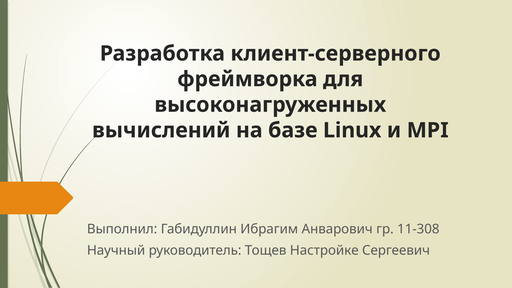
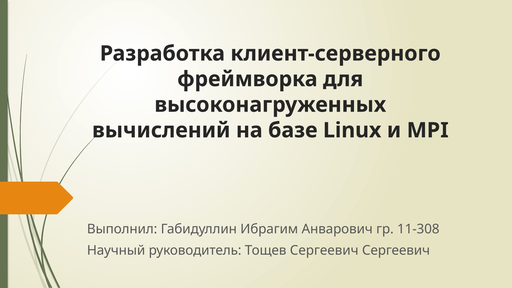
Тощев Настройке: Настройке -> Сергеевич
